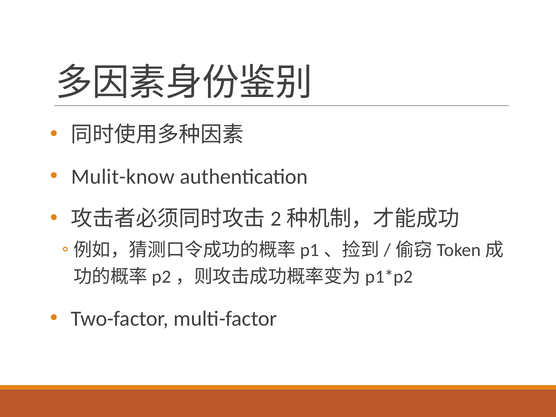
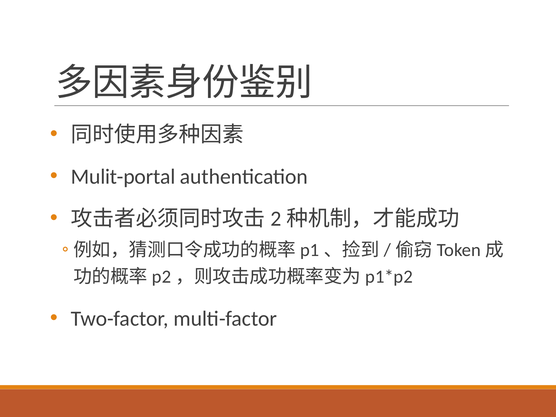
Mulit-know: Mulit-know -> Mulit-portal
